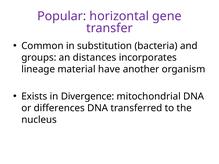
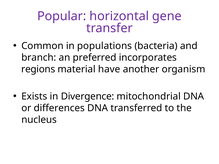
substitution: substitution -> populations
groups: groups -> branch
distances: distances -> preferred
lineage: lineage -> regions
